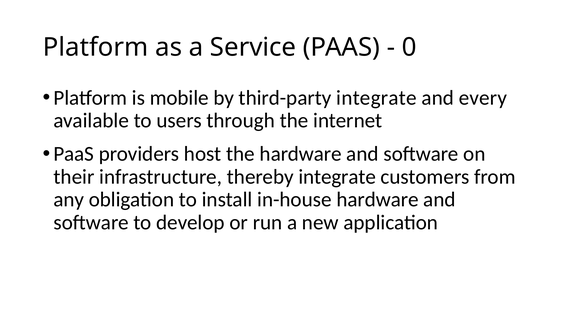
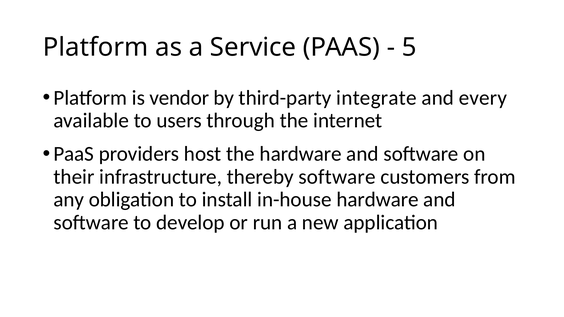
0: 0 -> 5
mobile: mobile -> vendor
thereby integrate: integrate -> software
